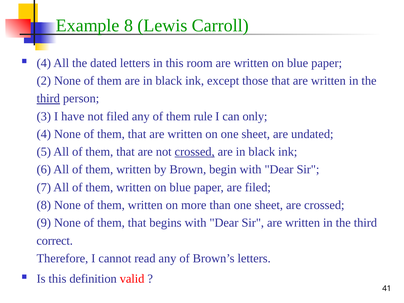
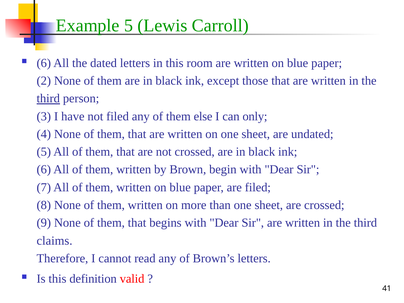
Example 8: 8 -> 5
4 at (44, 63): 4 -> 6
rule: rule -> else
crossed at (195, 152) underline: present -> none
correct: correct -> claims
